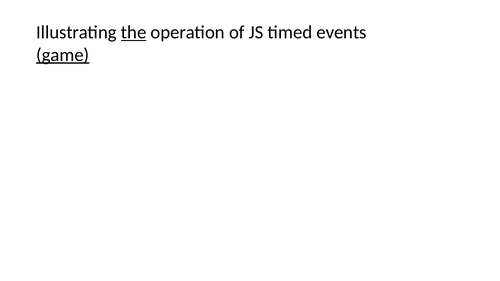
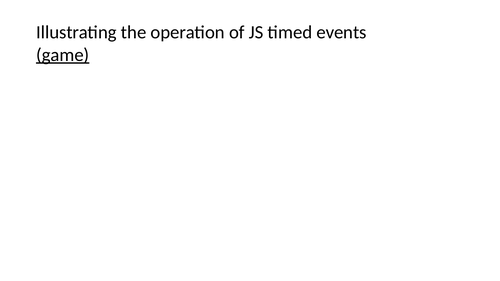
the underline: present -> none
